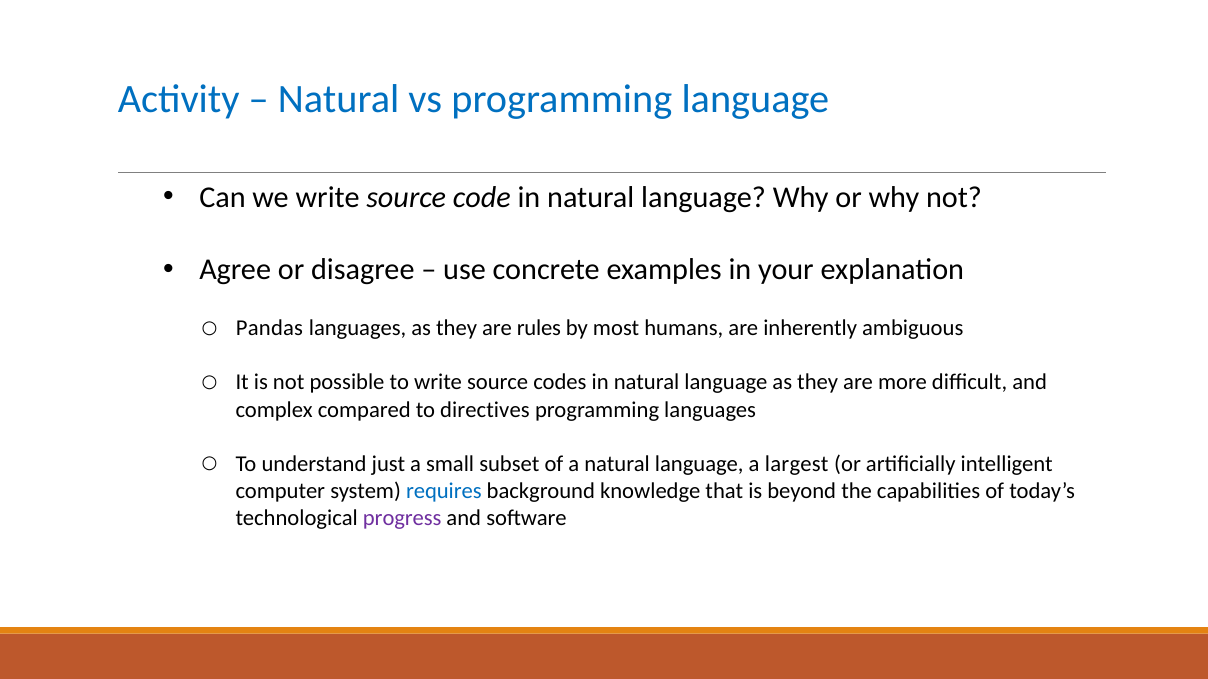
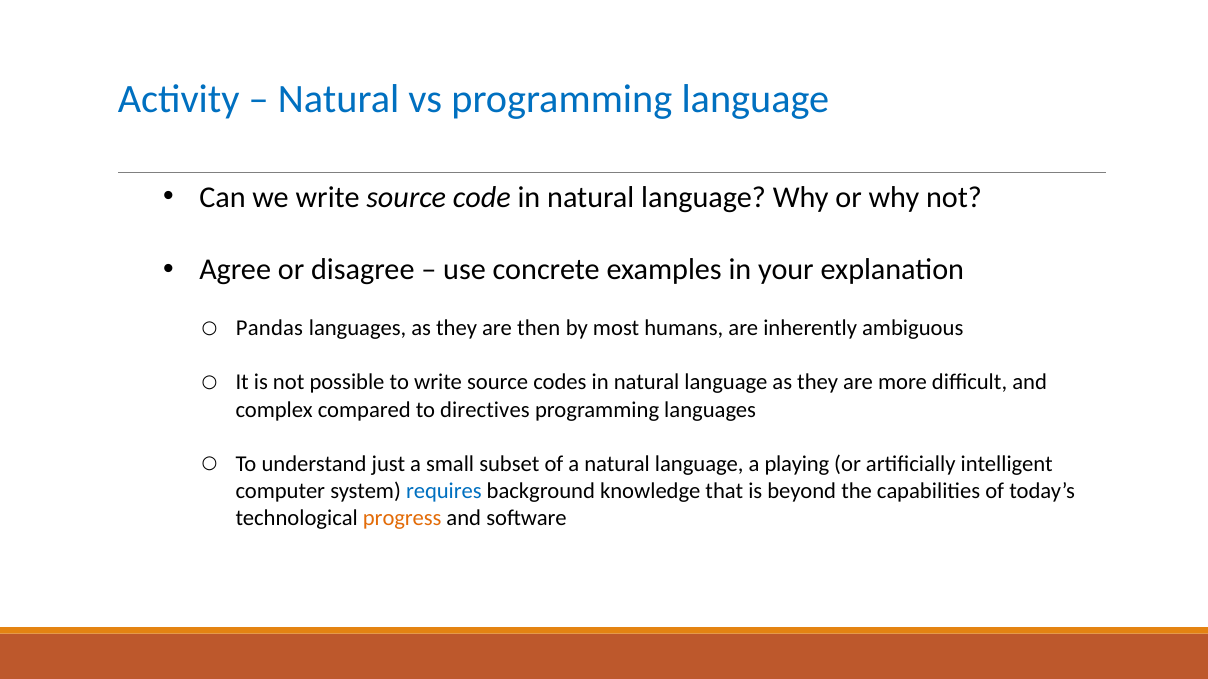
rules: rules -> then
largest: largest -> playing
progress colour: purple -> orange
